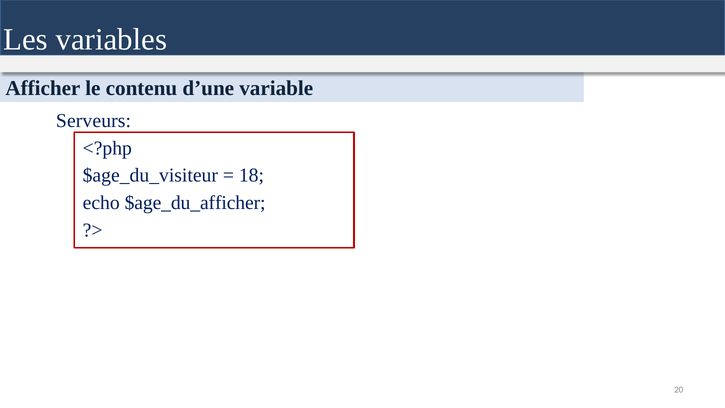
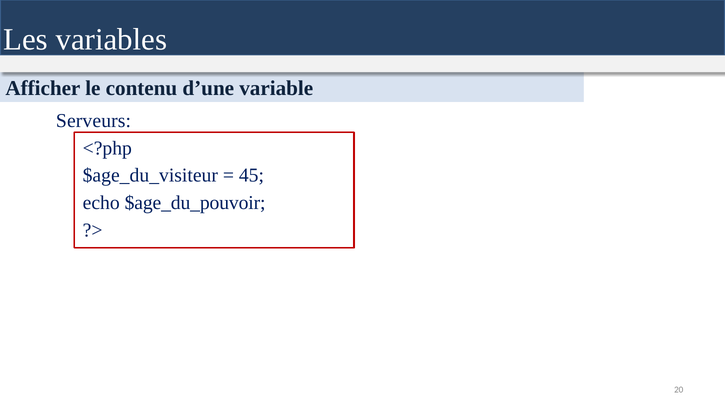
18: 18 -> 45
$age_du_afficher: $age_du_afficher -> $age_du_pouvoir
